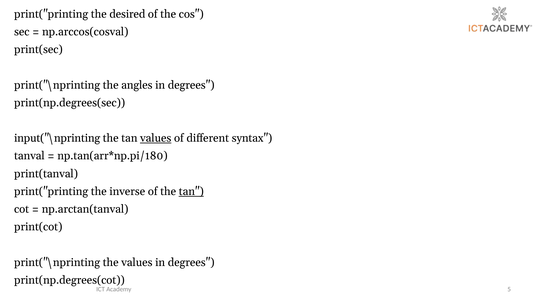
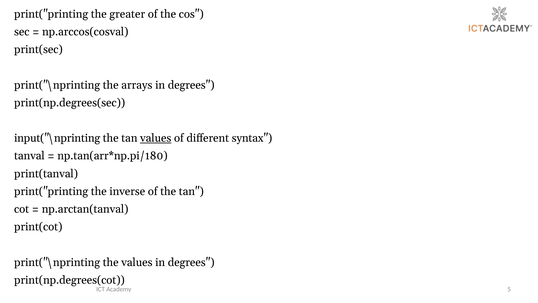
desired: desired -> greater
angles: angles -> arrays
tan at (191, 191) underline: present -> none
